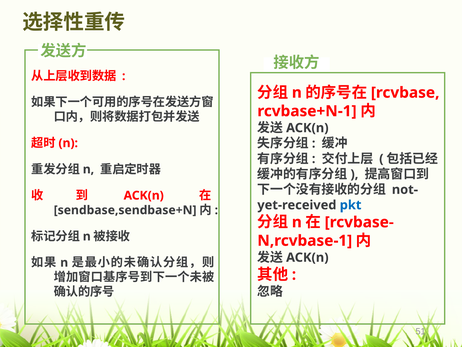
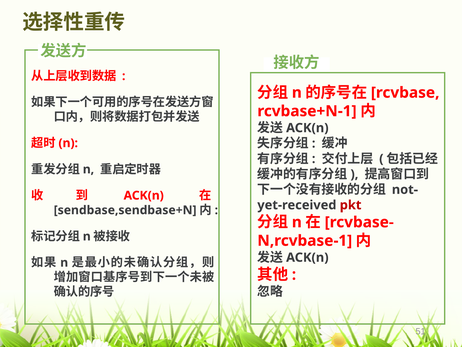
pkt colour: blue -> red
